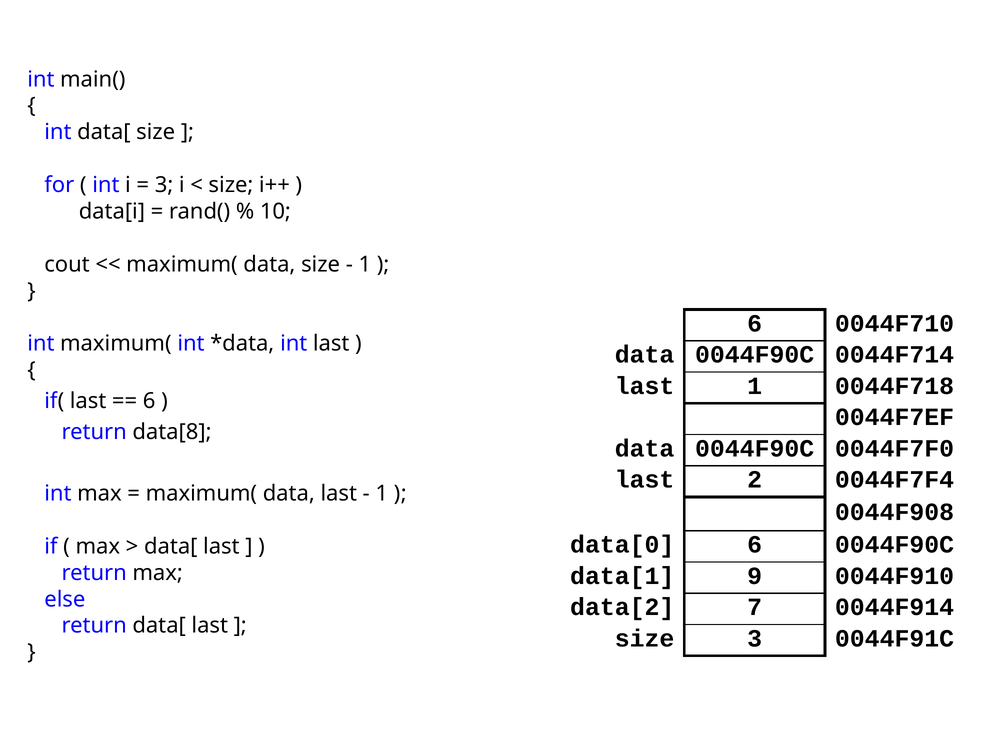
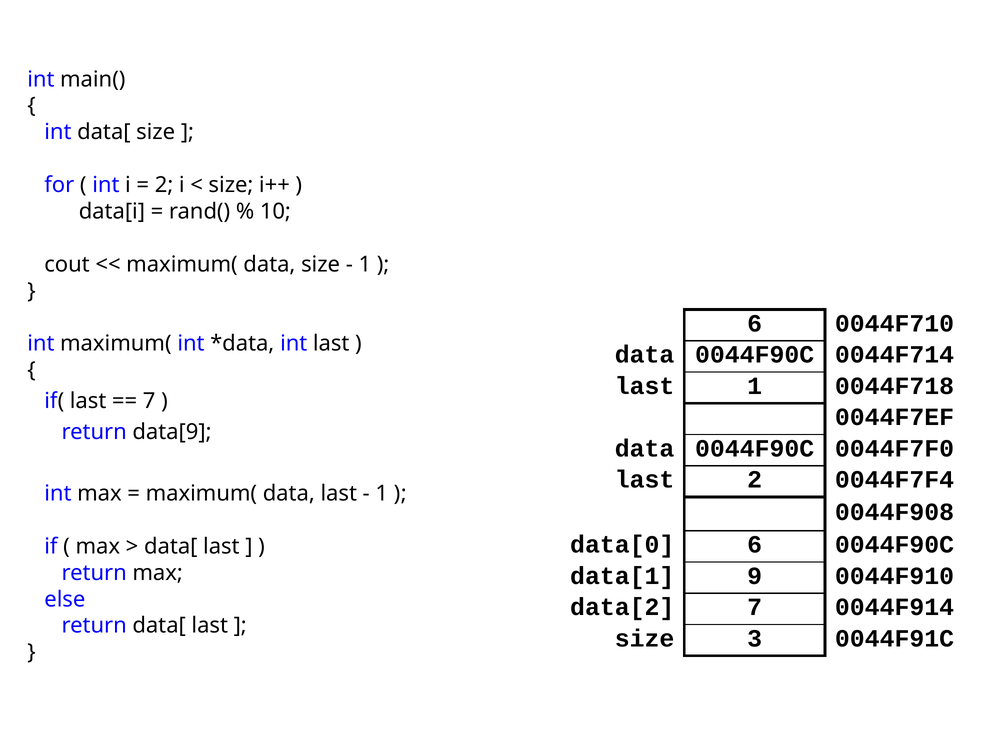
3 at (164, 185): 3 -> 2
6 at (149, 401): 6 -> 7
data[8: data[8 -> data[9
